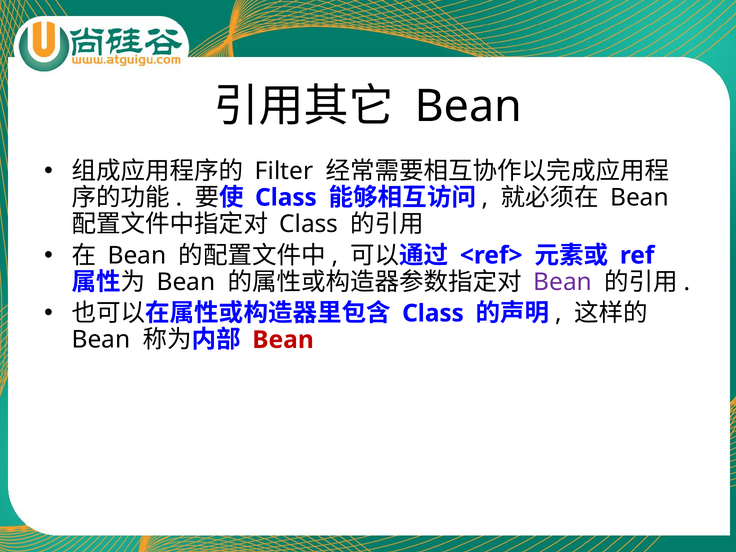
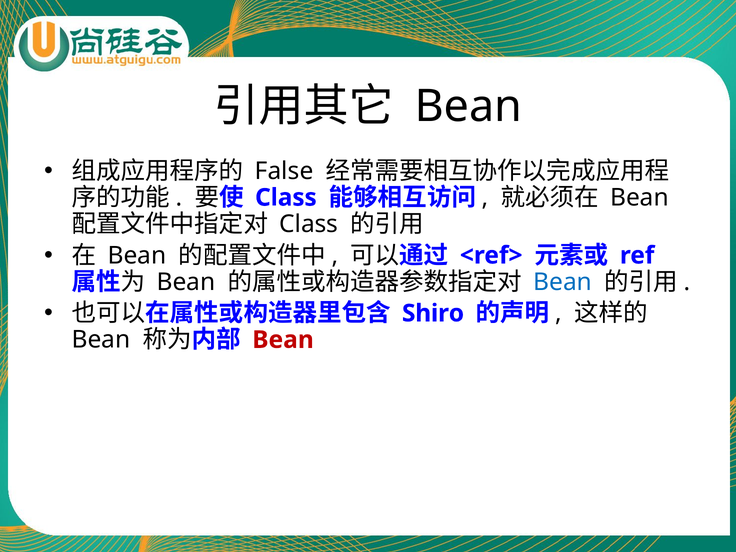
Filter: Filter -> False
Bean at (563, 282) colour: purple -> blue
Class at (433, 313): Class -> Shiro
